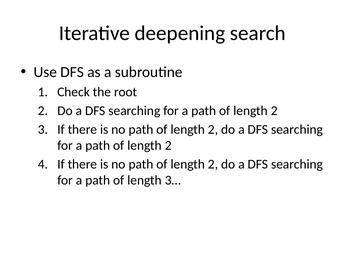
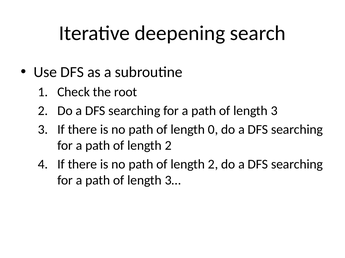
2 at (274, 111): 2 -> 3
2 at (213, 130): 2 -> 0
